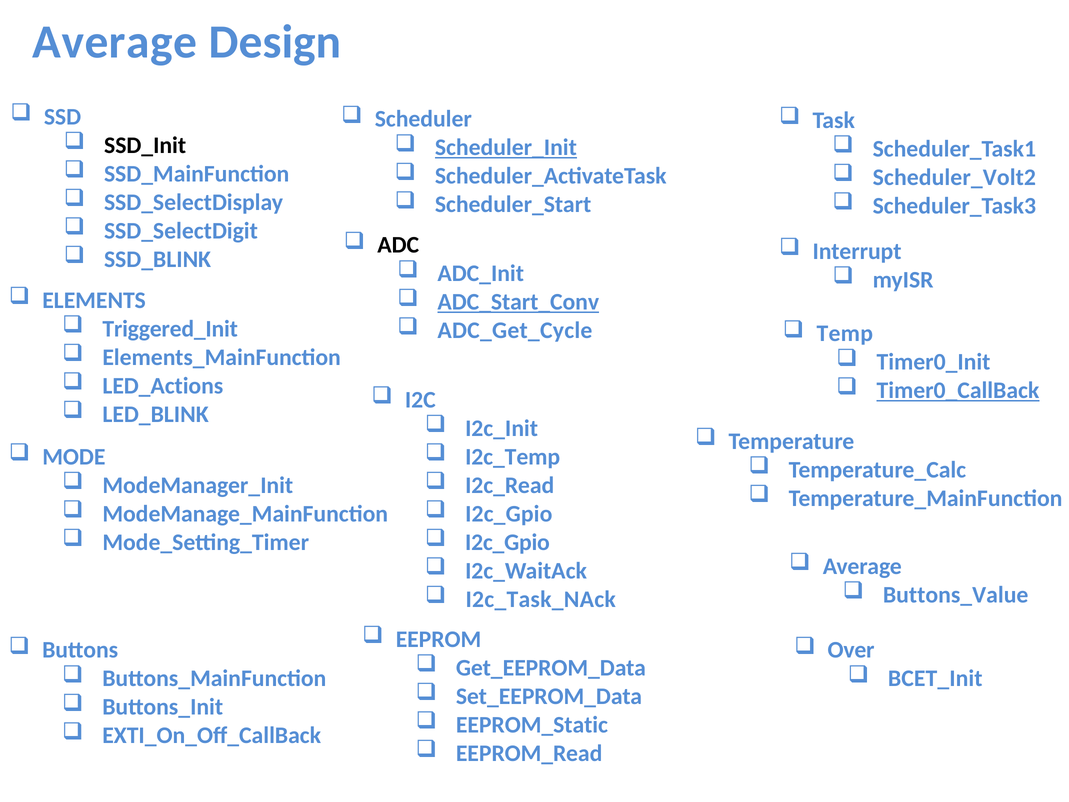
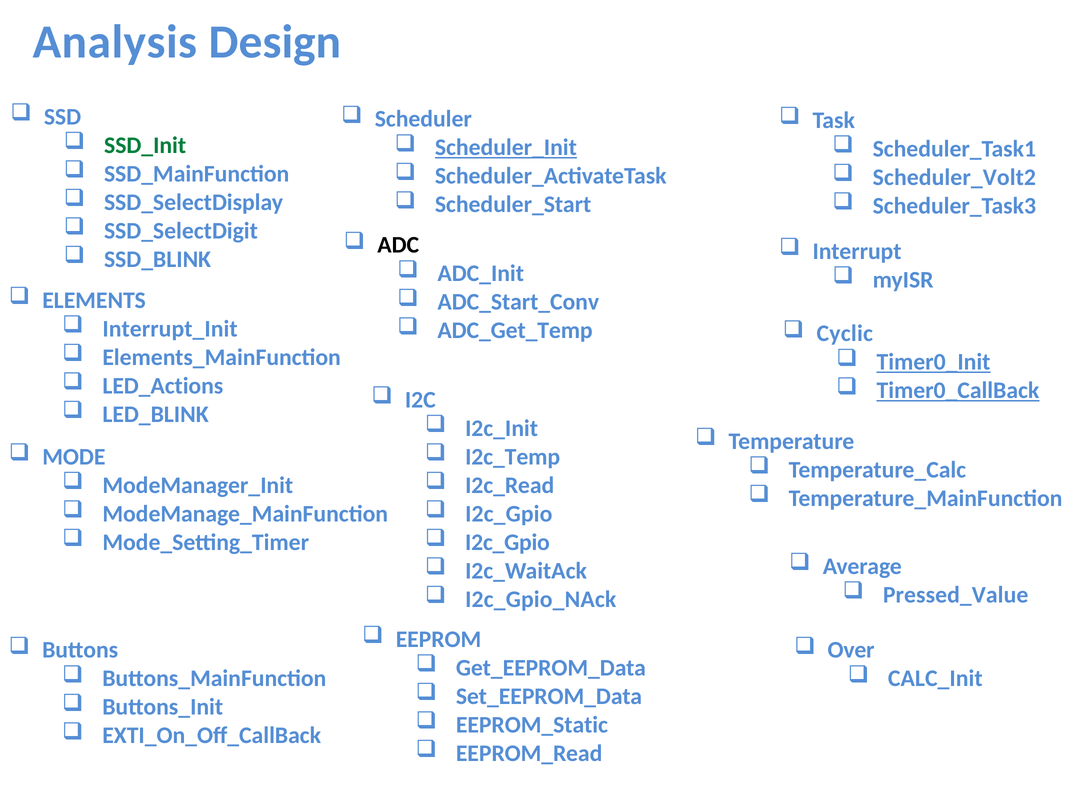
Average at (115, 42): Average -> Analysis
SSD_Init colour: black -> green
ADC_Start_Conv underline: present -> none
Triggered_Init: Triggered_Init -> Interrupt_Init
ADC_Get_Cycle: ADC_Get_Cycle -> ADC_Get_Temp
Temp: Temp -> Cyclic
Timer0_Init underline: none -> present
Buttons_Value: Buttons_Value -> Pressed_Value
I2c_Task_NAck: I2c_Task_NAck -> I2c_Gpio_NAck
BCET_Init: BCET_Init -> CALC_Init
